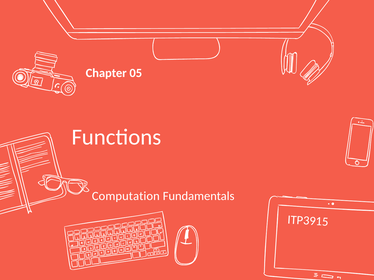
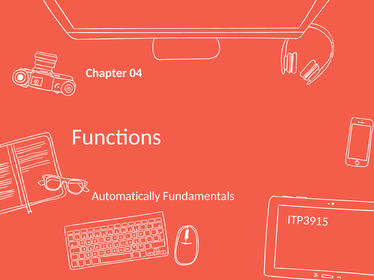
05: 05 -> 04
Computation: Computation -> Automatically
